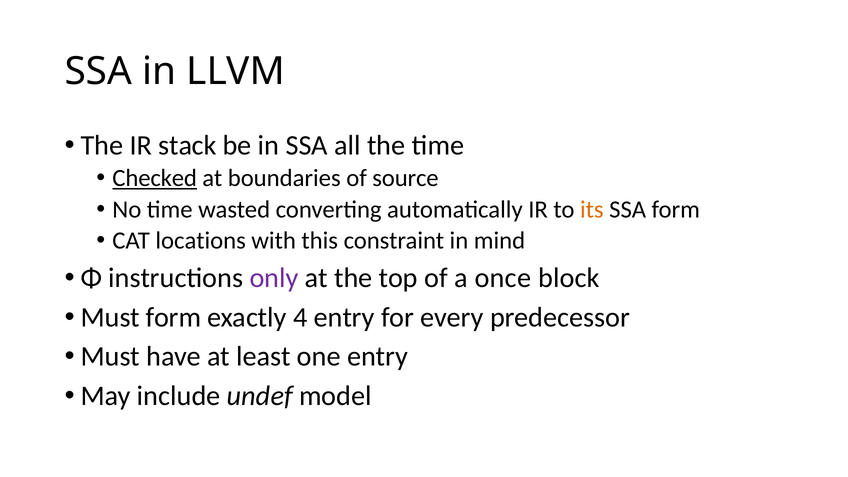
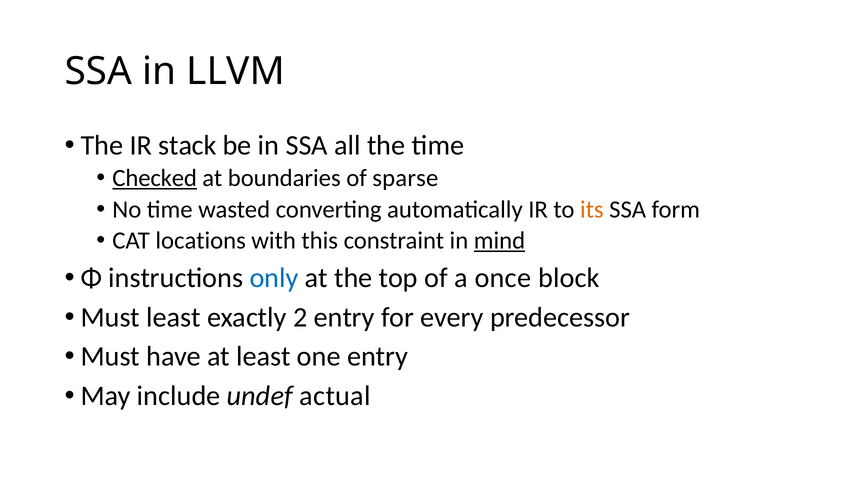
source: source -> sparse
mind underline: none -> present
only colour: purple -> blue
Must form: form -> least
4: 4 -> 2
model: model -> actual
